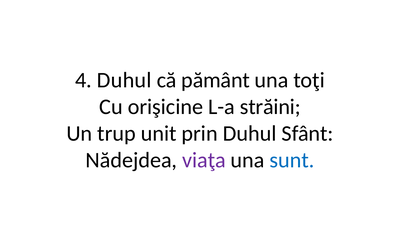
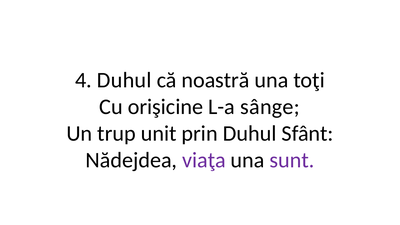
pământ: pământ -> noastră
străini: străini -> sânge
sunt colour: blue -> purple
